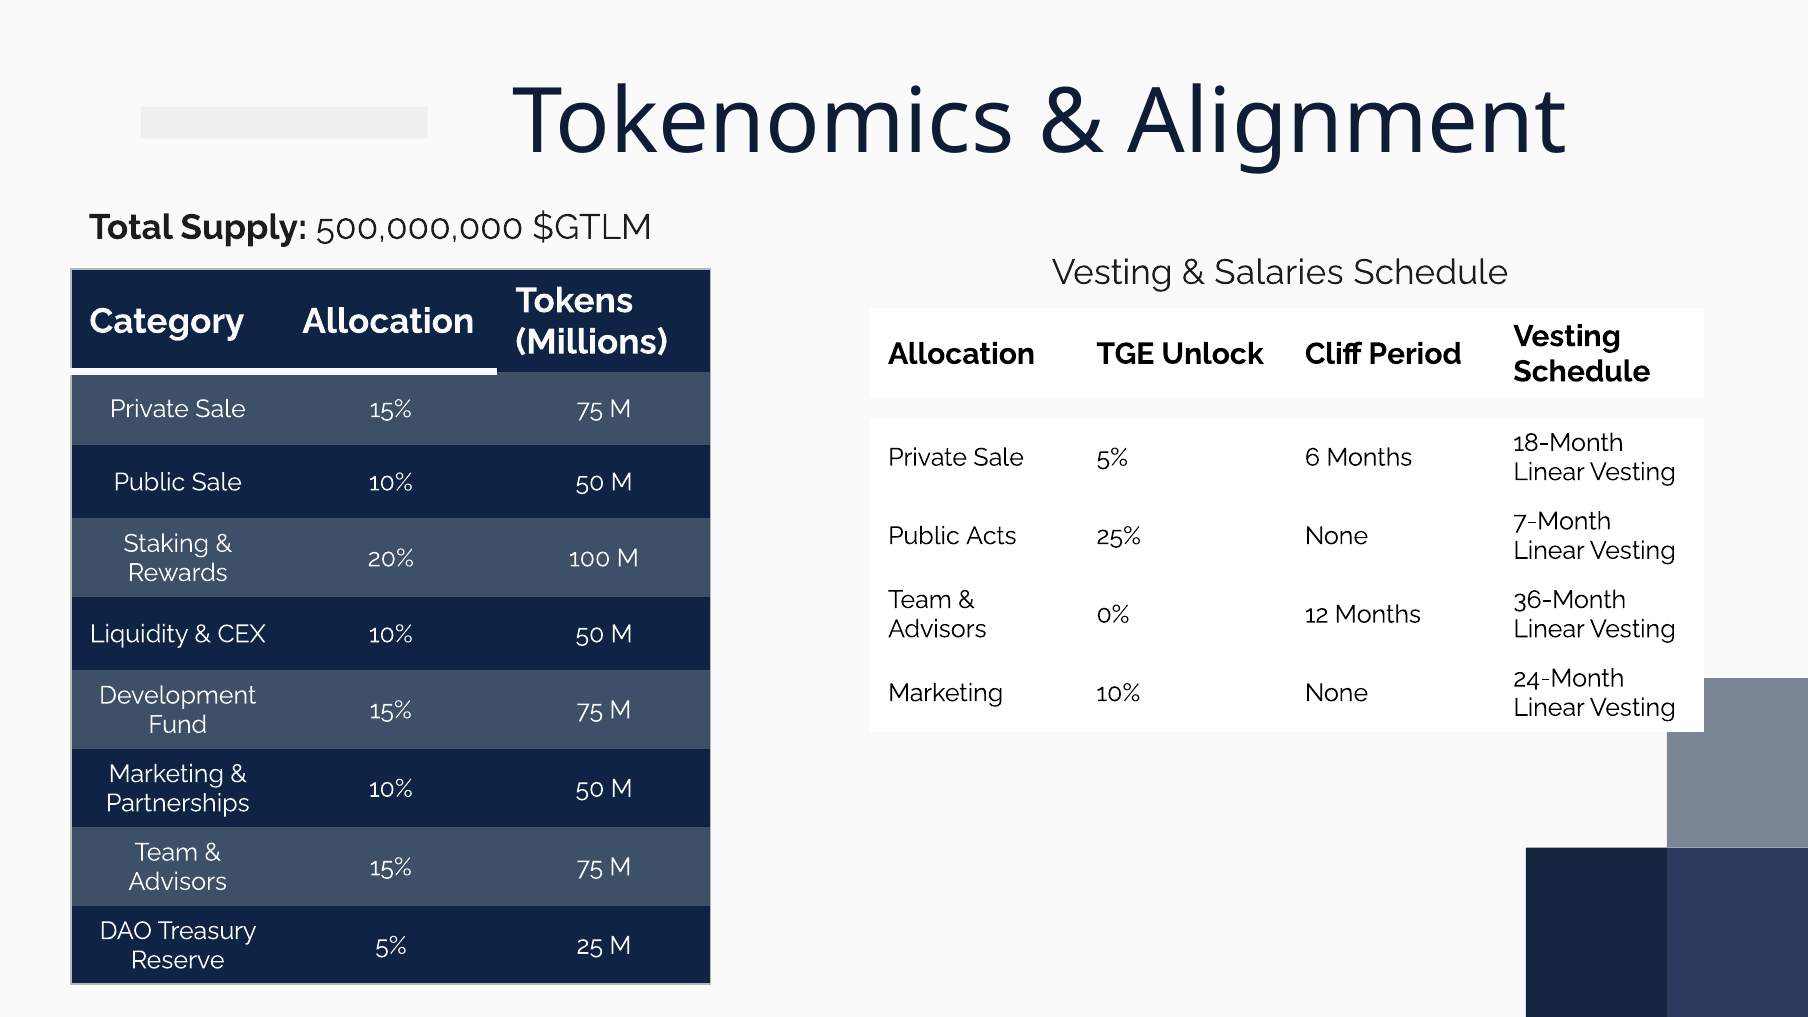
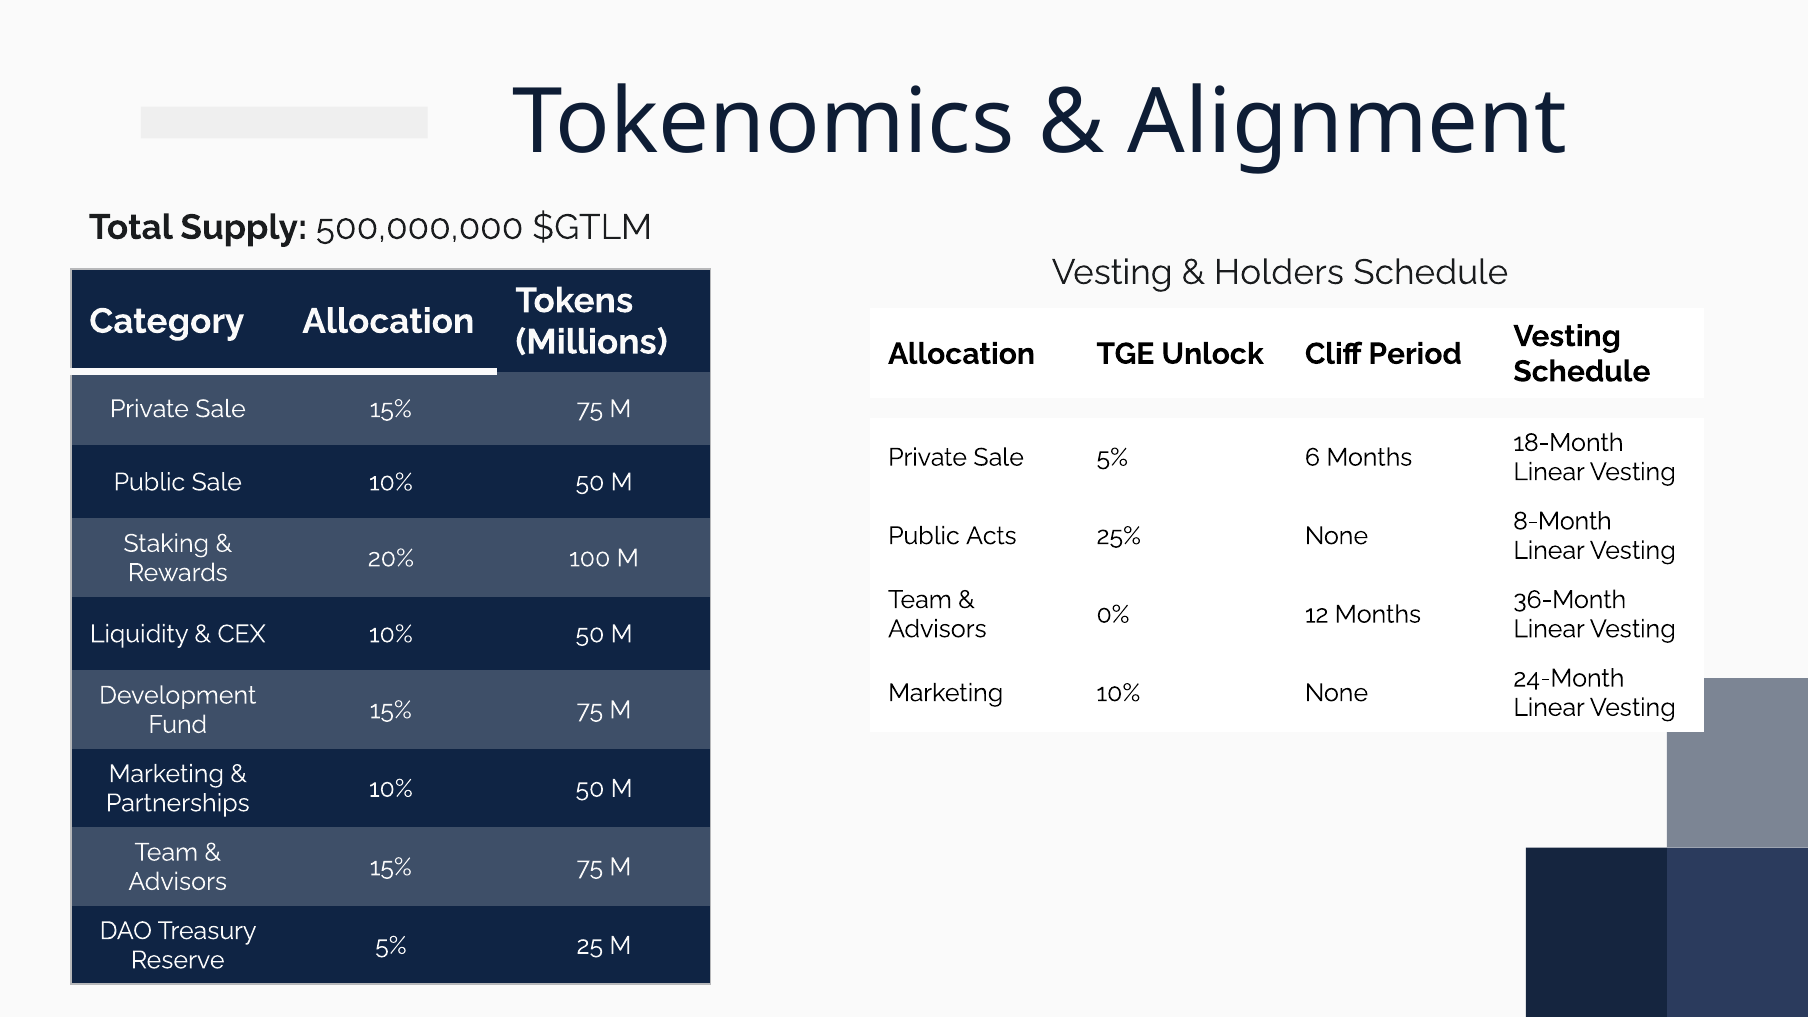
Salaries: Salaries -> Holders
7-Month: 7-Month -> 8-Month
